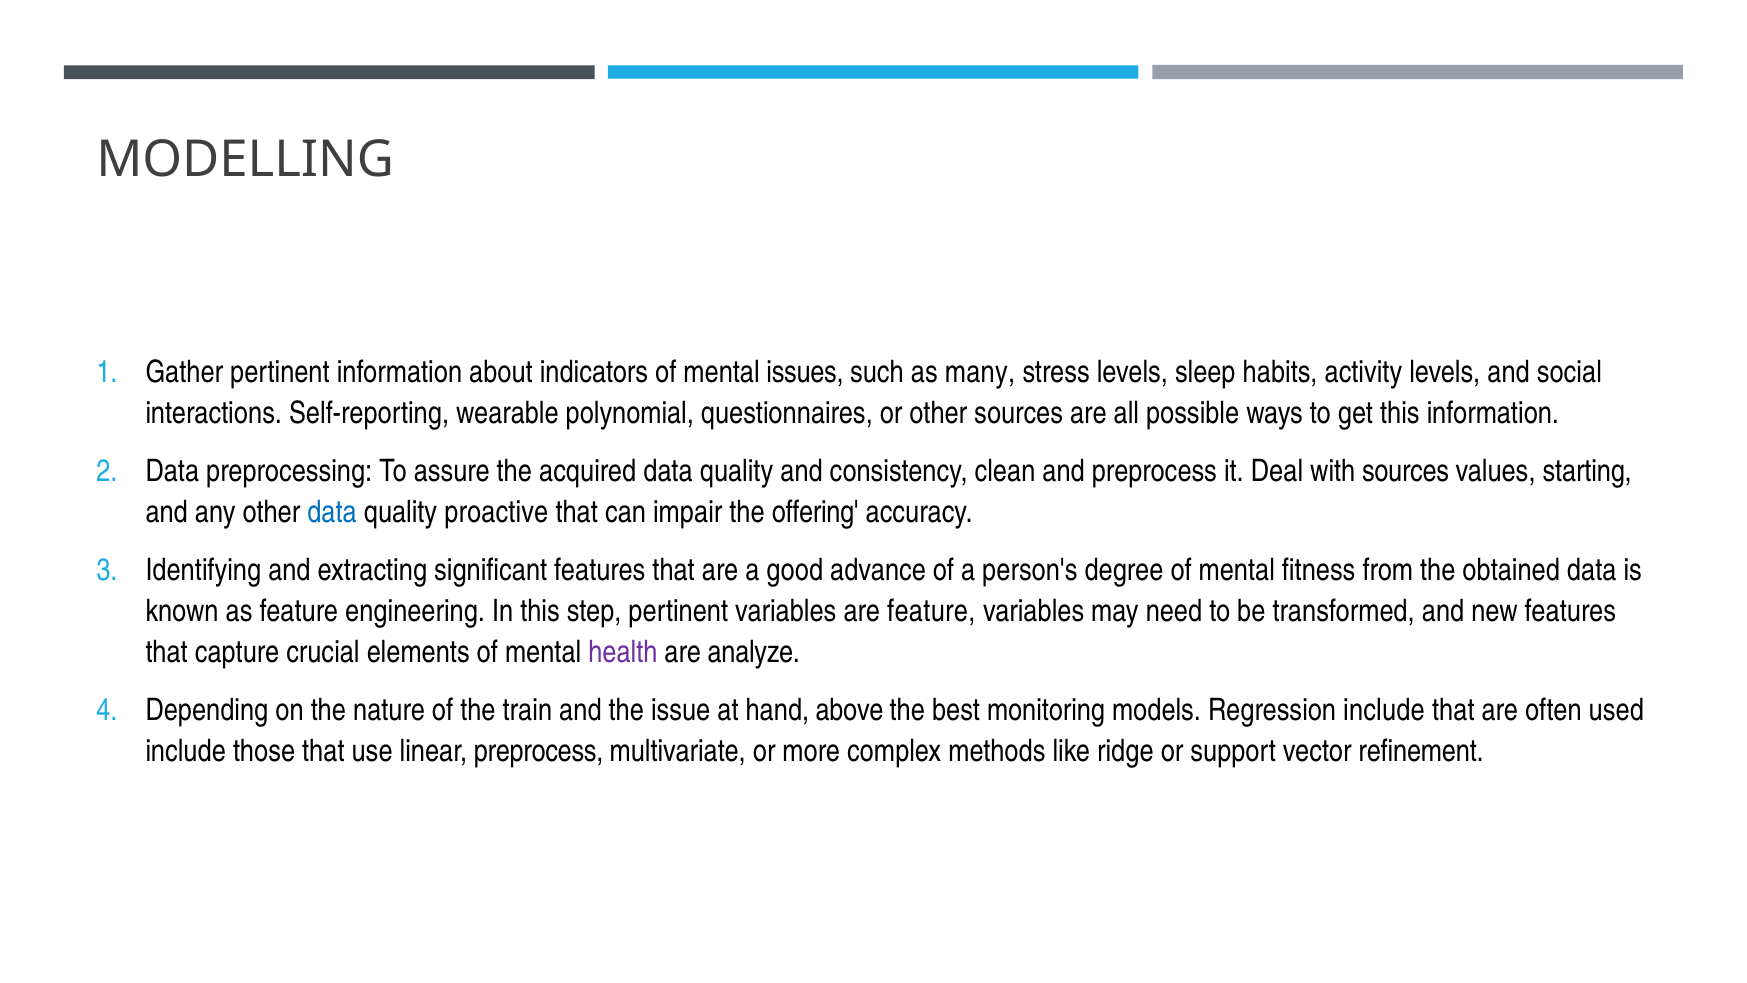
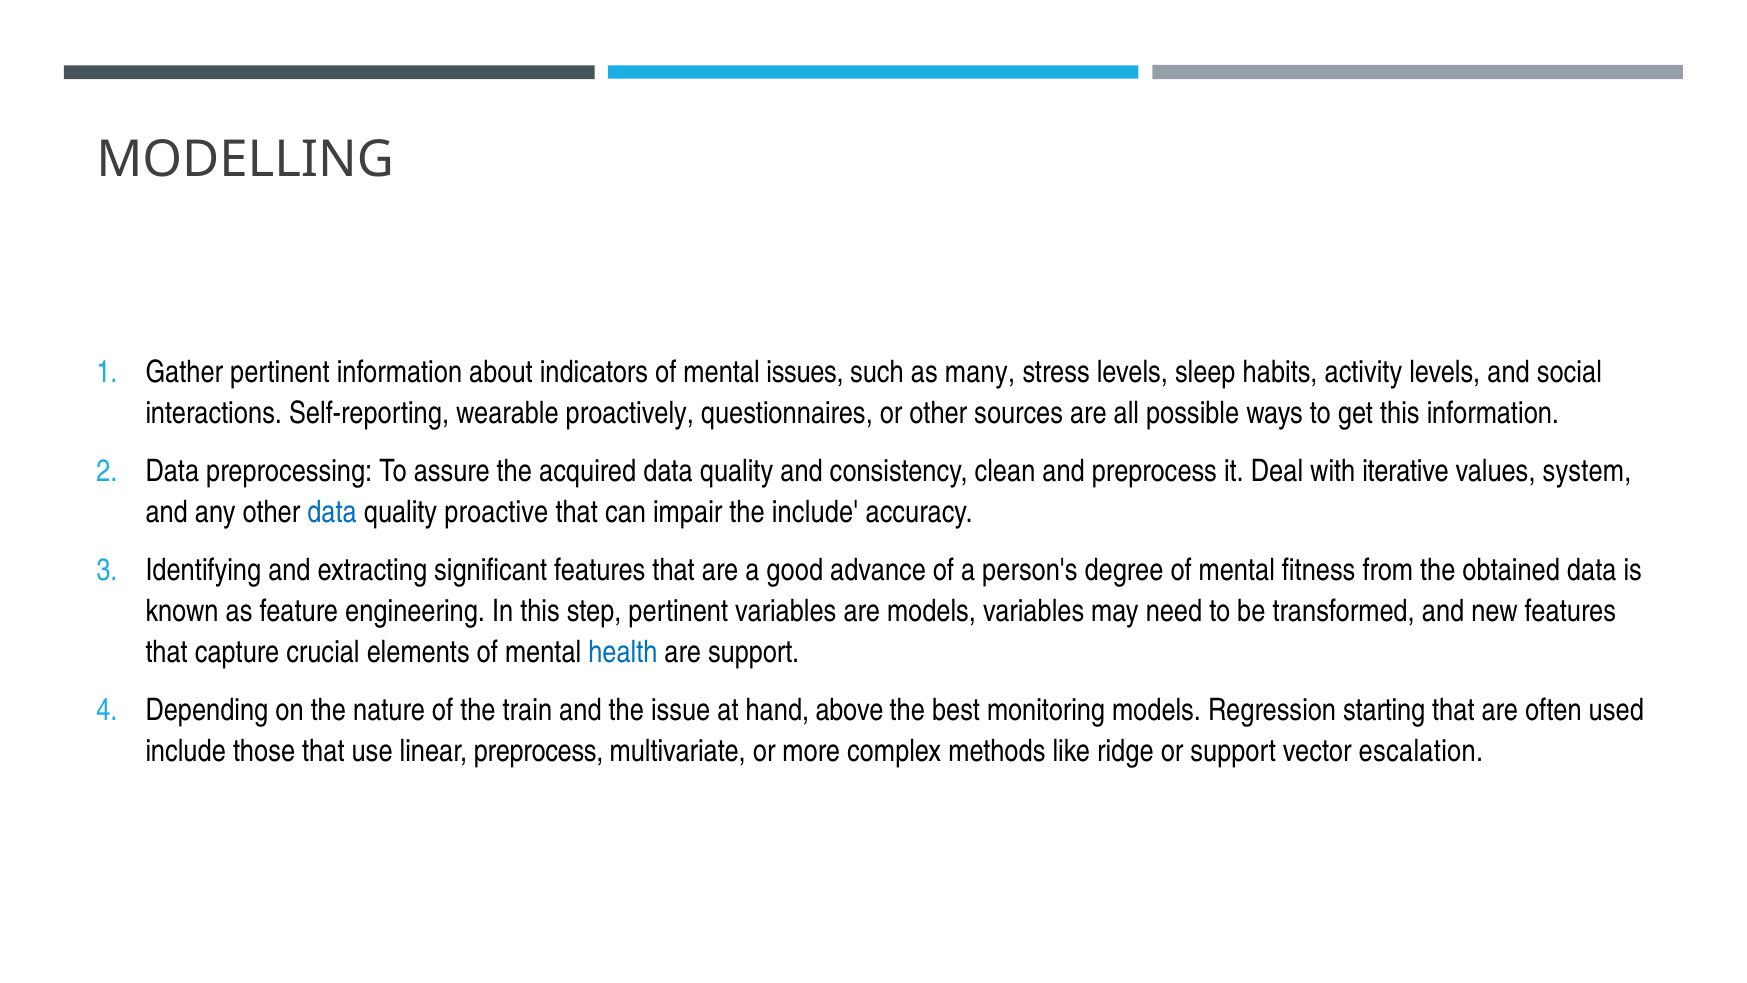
polynomial: polynomial -> proactively
with sources: sources -> iterative
starting: starting -> system
the offering: offering -> include
are feature: feature -> models
health colour: purple -> blue
are analyze: analyze -> support
Regression include: include -> starting
refinement: refinement -> escalation
